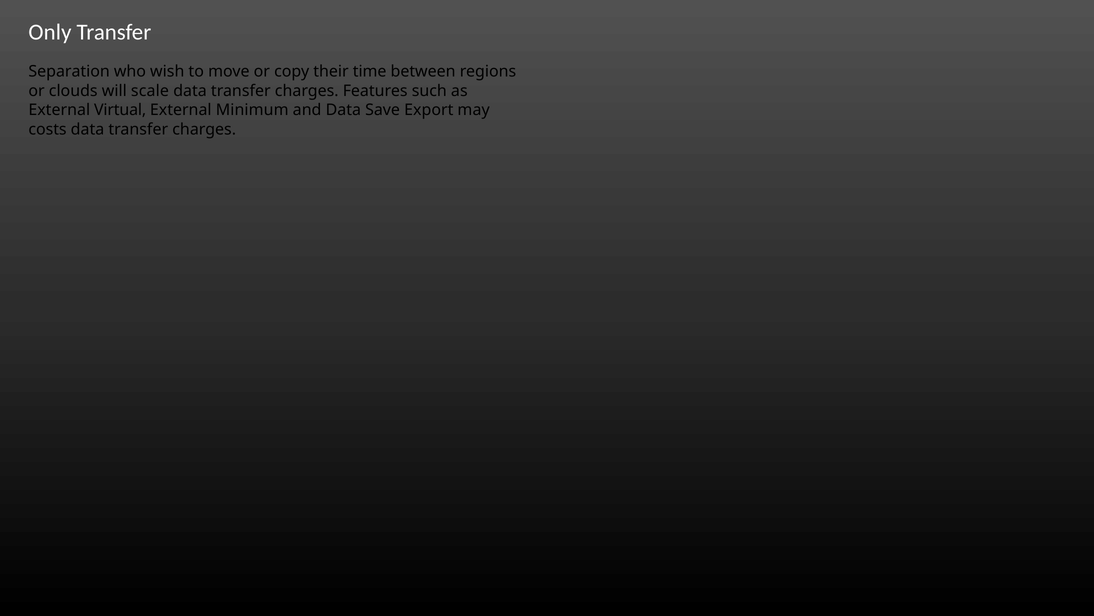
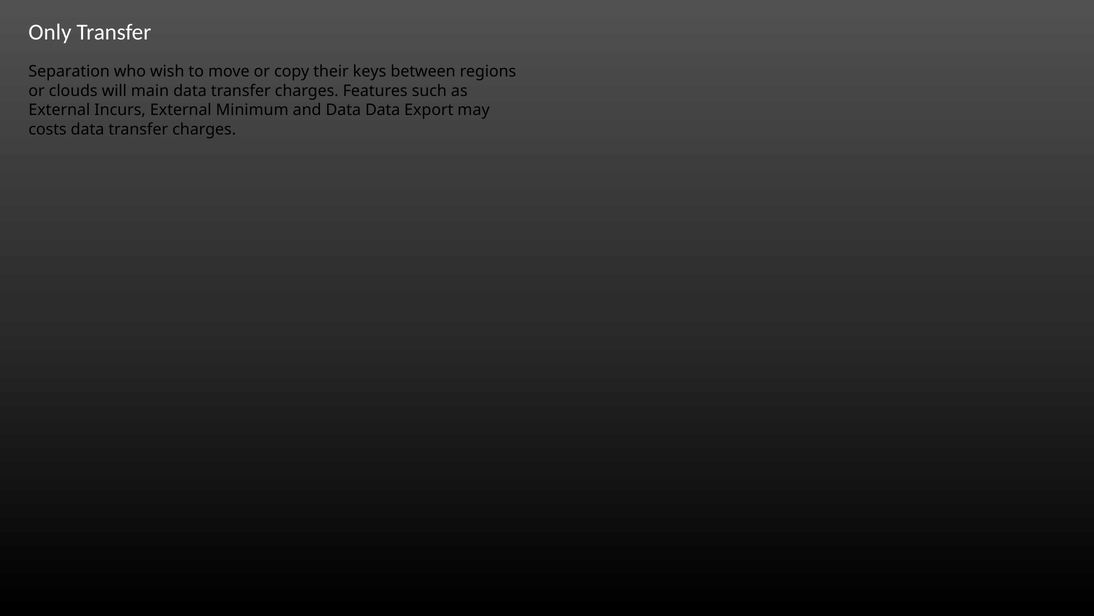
time: time -> keys
scale: scale -> main
Virtual: Virtual -> Incurs
Data Save: Save -> Data
